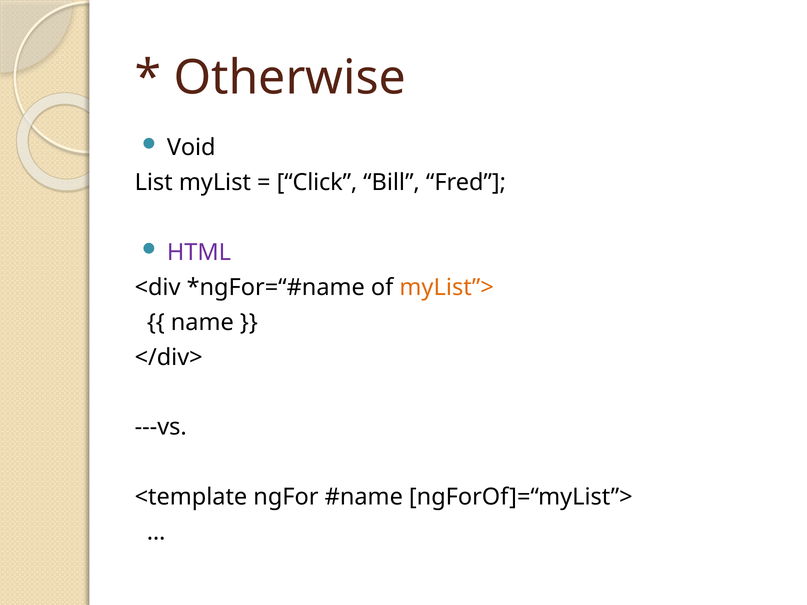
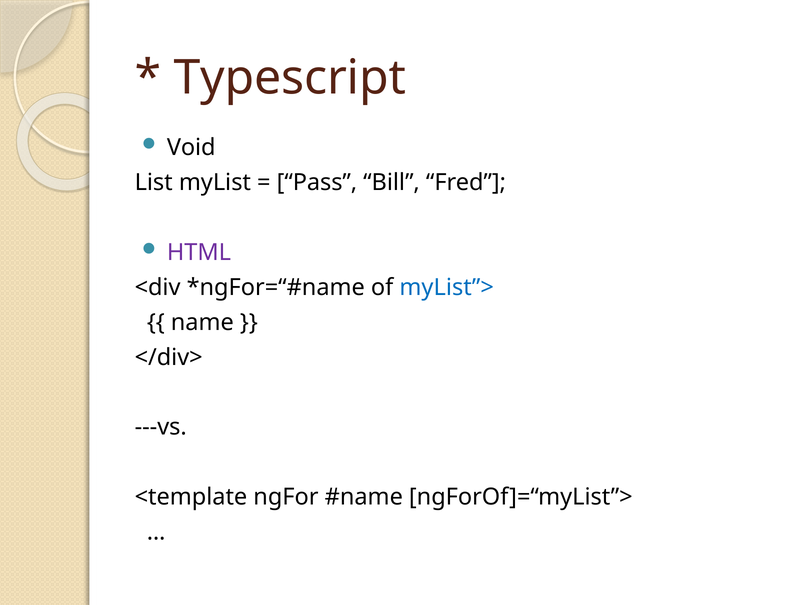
Otherwise: Otherwise -> Typescript
Click: Click -> Pass
myList”> colour: orange -> blue
